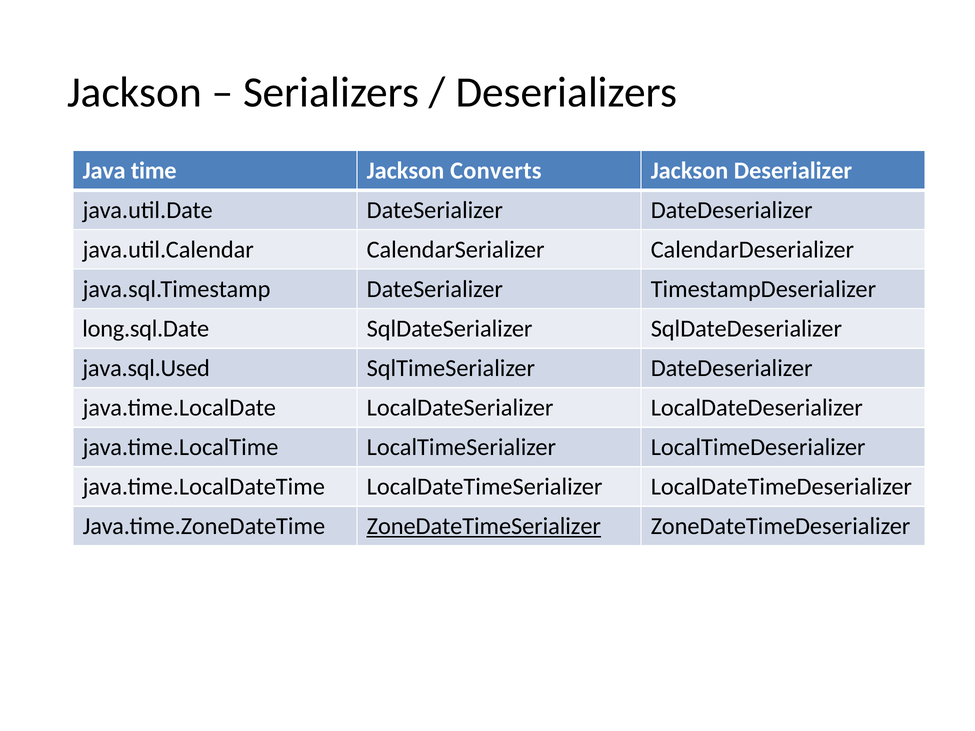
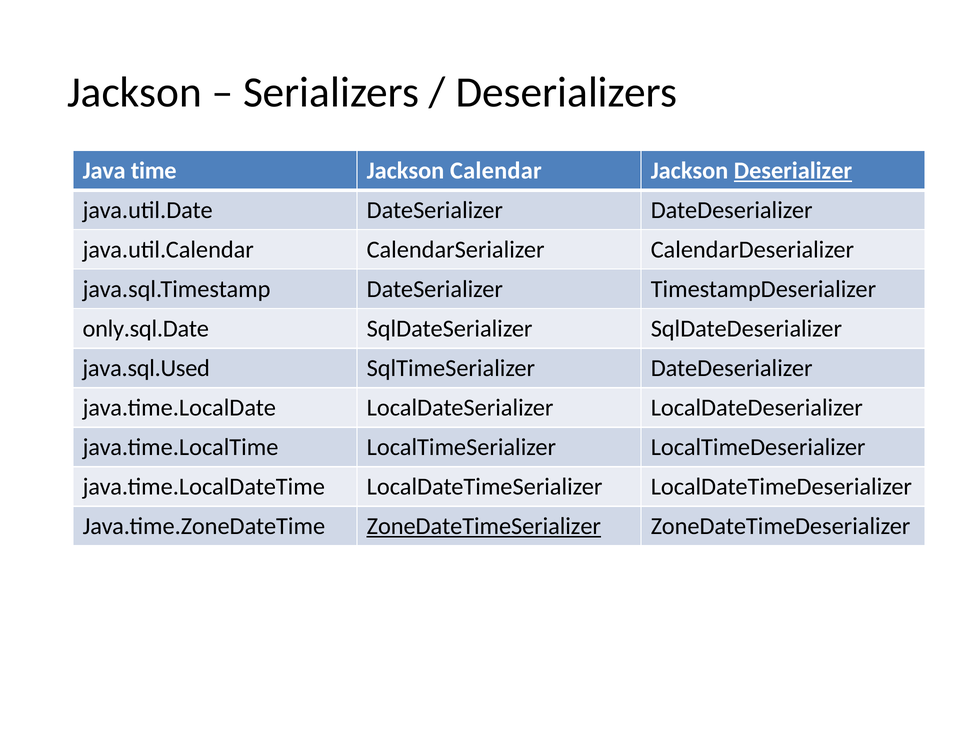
Converts: Converts -> Calendar
Deserializer underline: none -> present
long.sql.Date: long.sql.Date -> only.sql.Date
